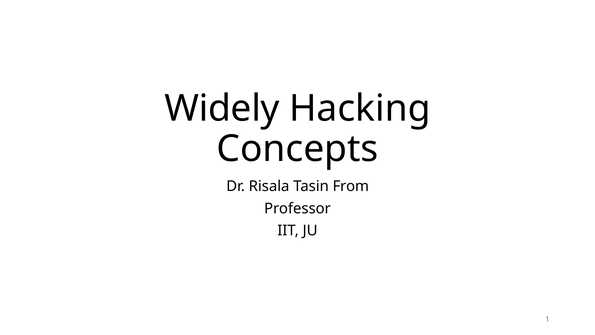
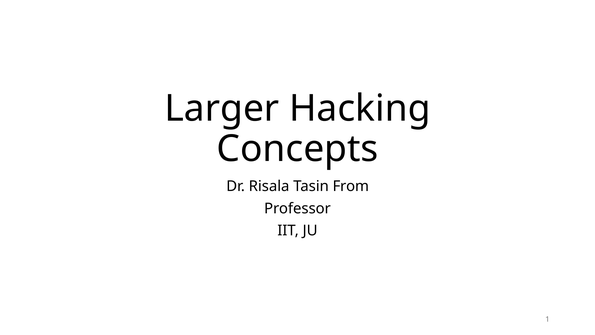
Widely: Widely -> Larger
